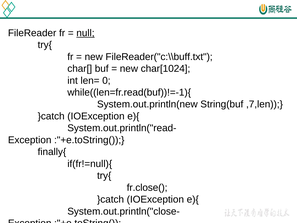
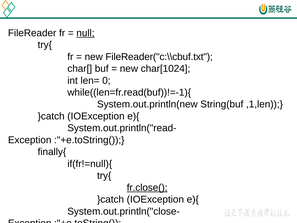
FileReader("c:\\buff.txt: FileReader("c:\\buff.txt -> FileReader("c:\\cbuf.txt
,7,len: ,7,len -> ,1,len
fr.close( underline: none -> present
